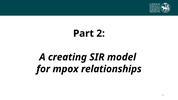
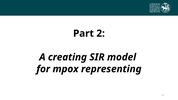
relationships: relationships -> representing
